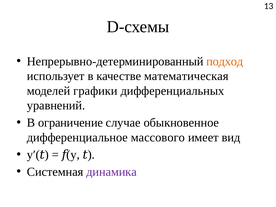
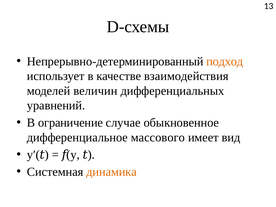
математическая: математическая -> взаимодействия
графики: графики -> величин
динамика colour: purple -> orange
